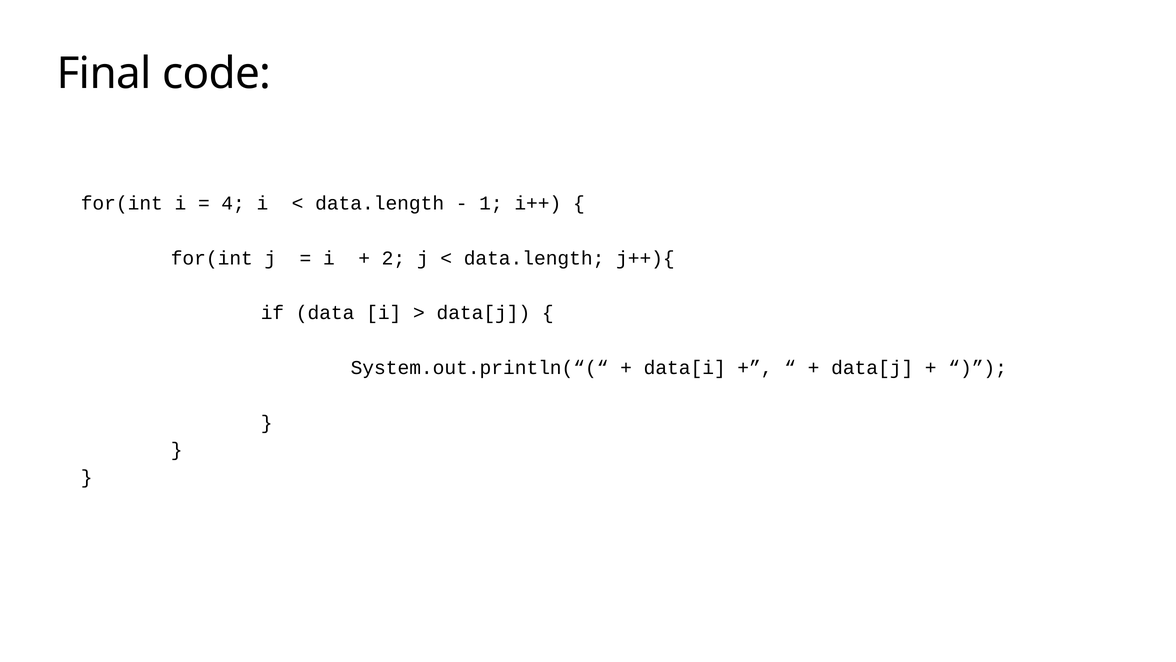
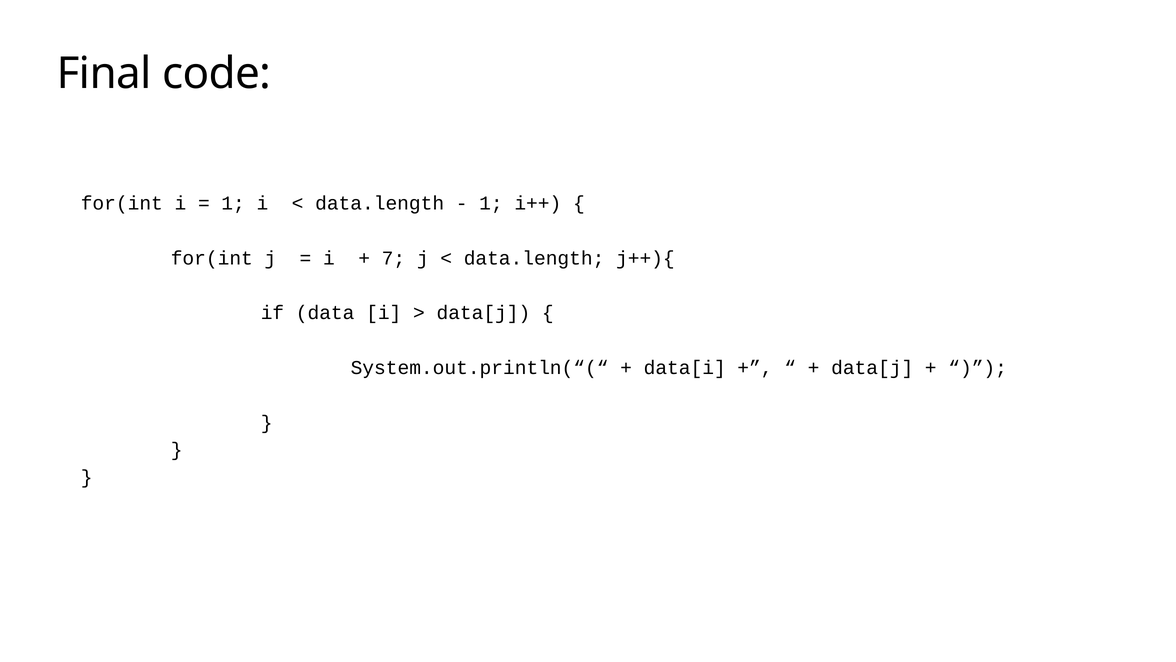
4 at (233, 203): 4 -> 1
2: 2 -> 7
